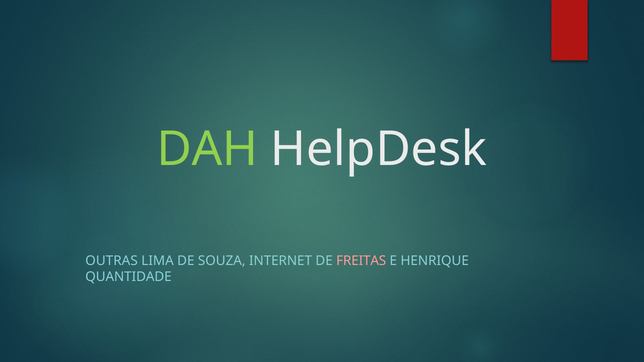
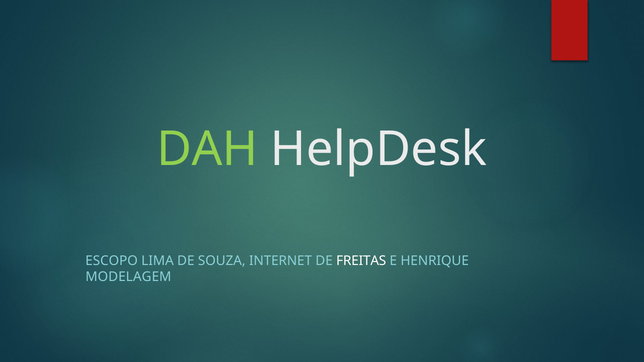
OUTRAS: OUTRAS -> ESCOPO
FREITAS colour: pink -> white
QUANTIDADE: QUANTIDADE -> MODELAGEM
